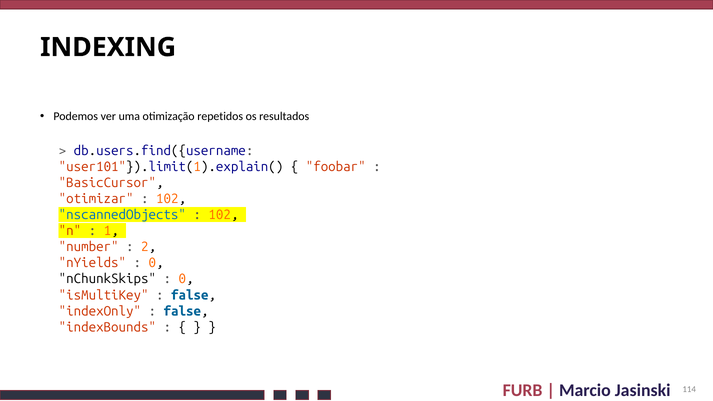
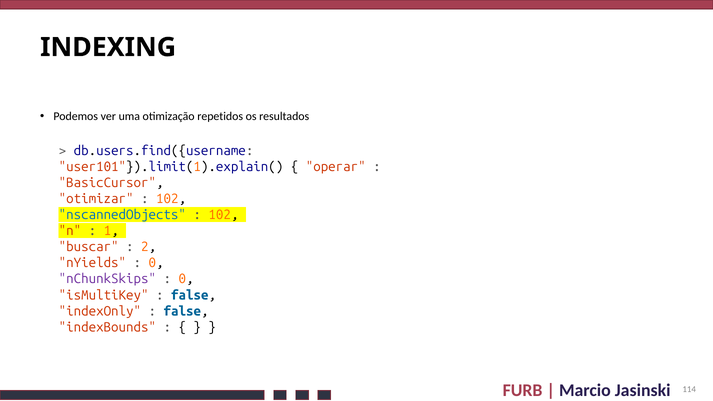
foobar: foobar -> operar
number: number -> buscar
nChunkSkips colour: black -> purple
